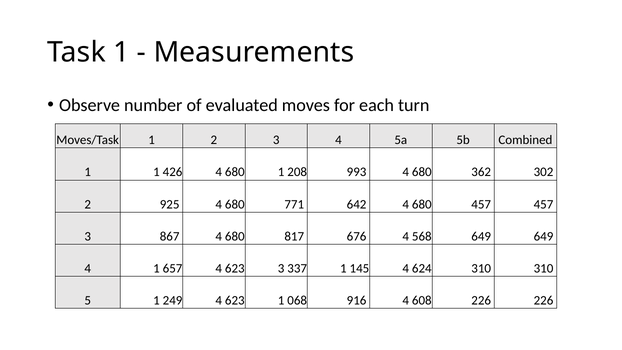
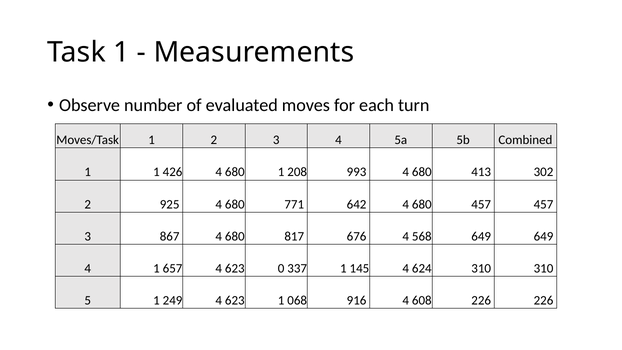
362: 362 -> 413
623 3: 3 -> 0
